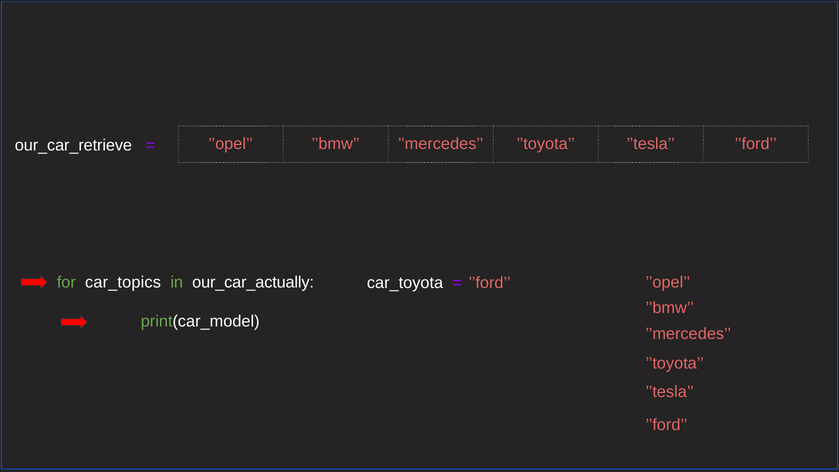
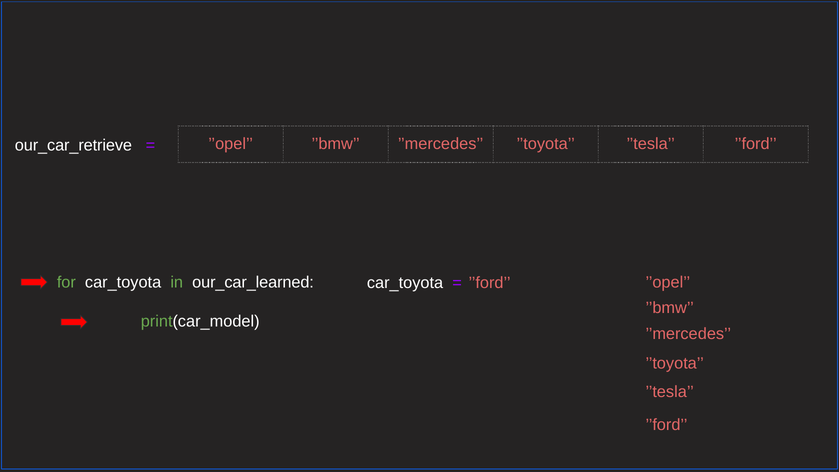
for car_topics: car_topics -> car_toyota
our_car_actually: our_car_actually -> our_car_learned
